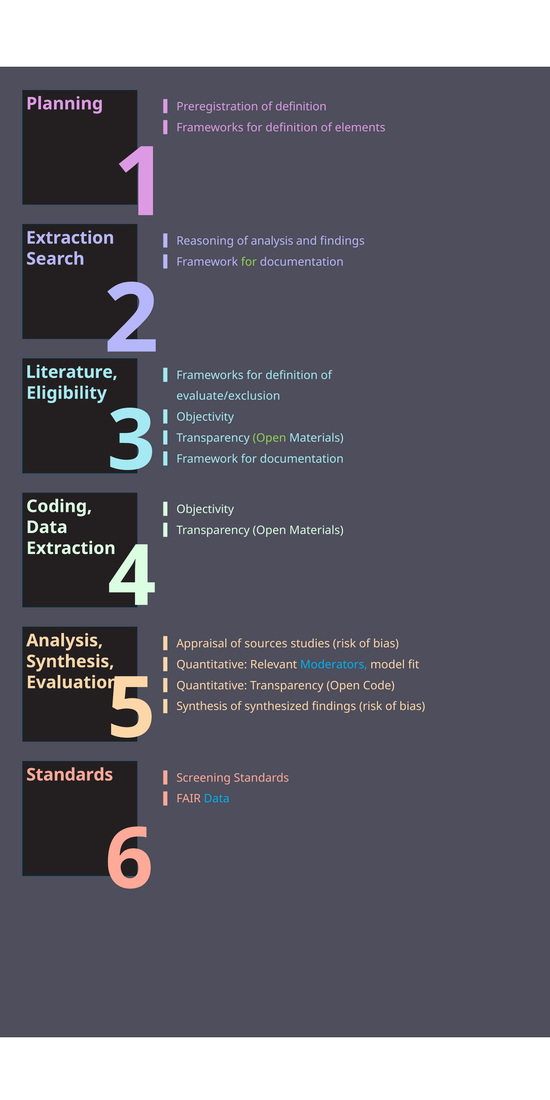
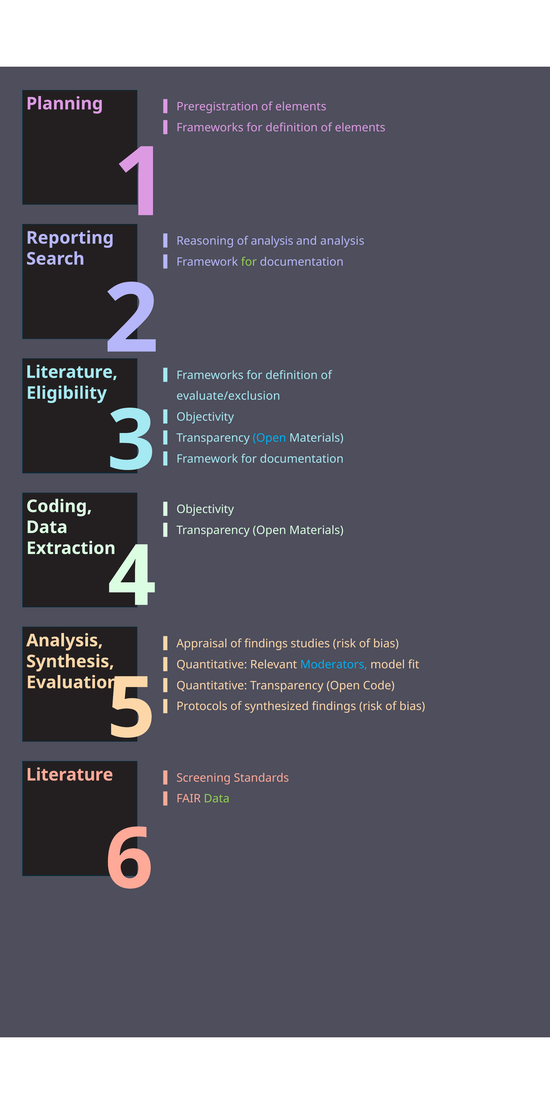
Preregistration of definition: definition -> elements
and findings: findings -> analysis
Extraction at (70, 238): Extraction -> Reporting
Open at (270, 438) colour: light green -> light blue
of sources: sources -> findings
Synthesis at (202, 706): Synthesis -> Protocols
Standards at (70, 775): Standards -> Literature
Data at (217, 799) colour: light blue -> light green
